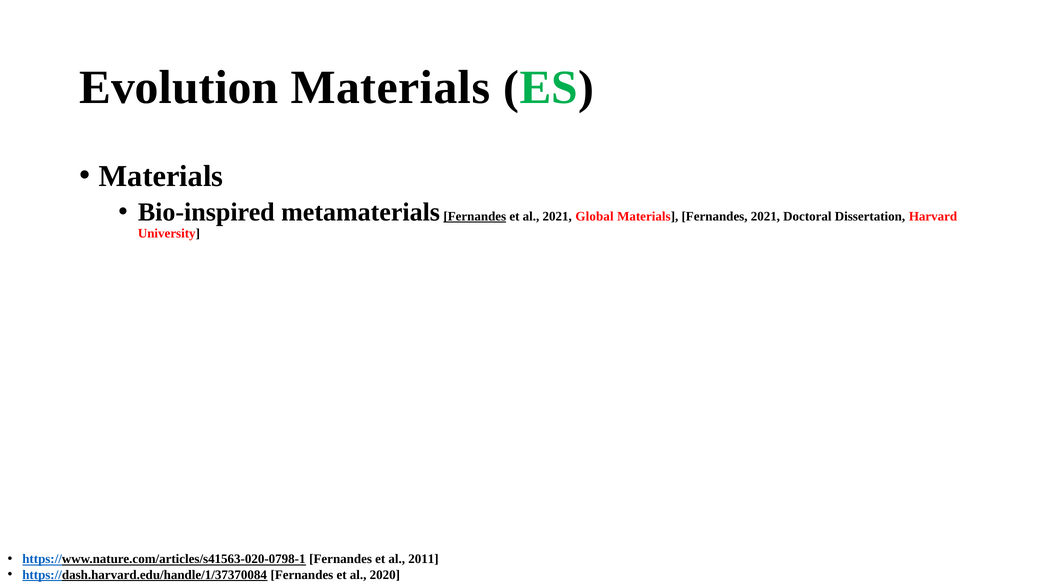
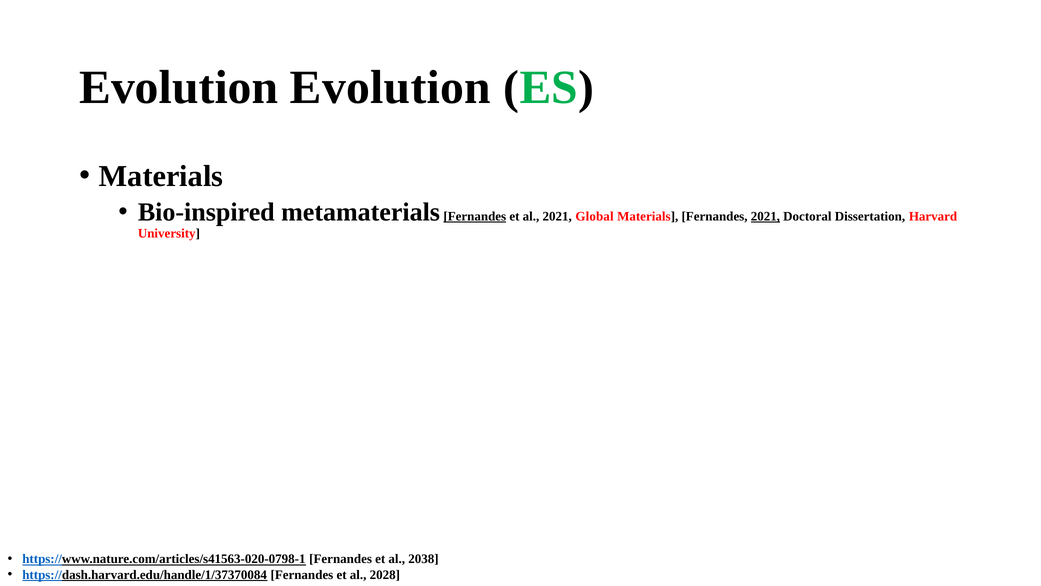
Evolution Materials: Materials -> Evolution
2021 at (765, 216) underline: none -> present
2011: 2011 -> 2038
2020: 2020 -> 2028
